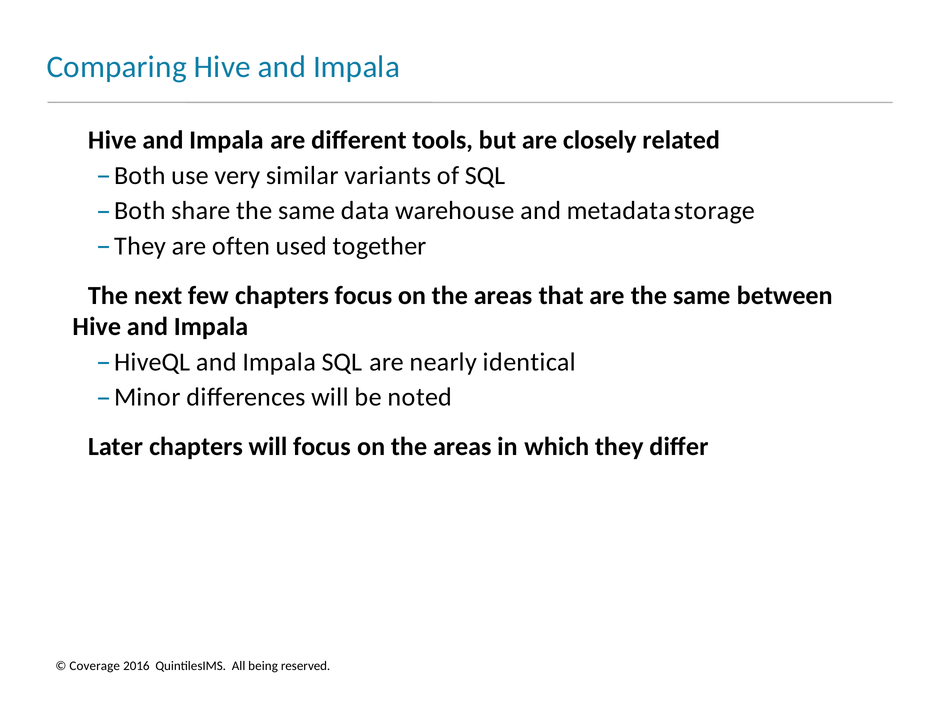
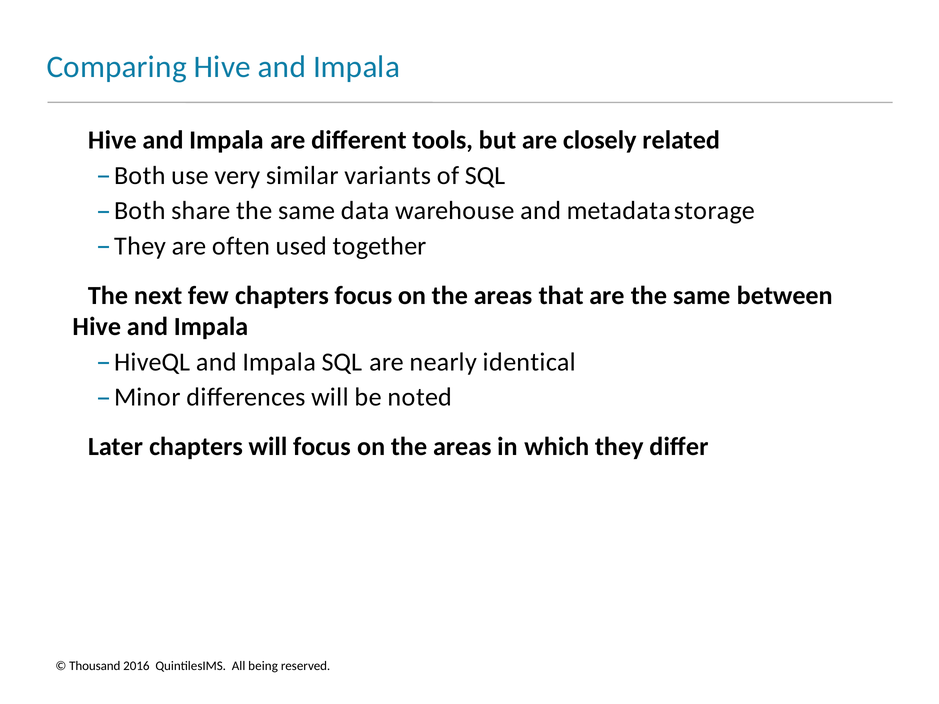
Coverage: Coverage -> Thousand
